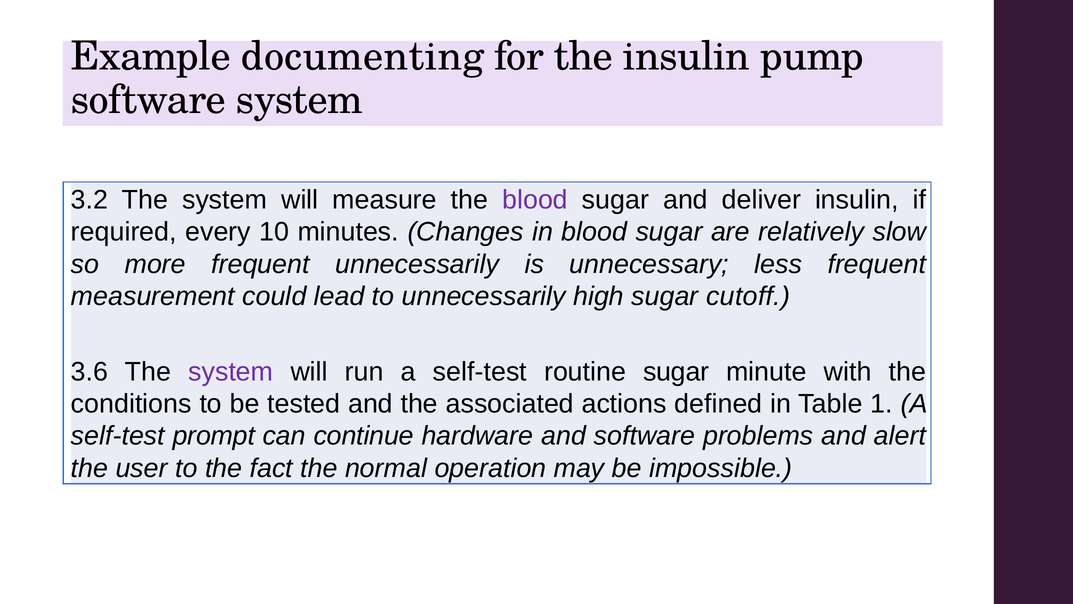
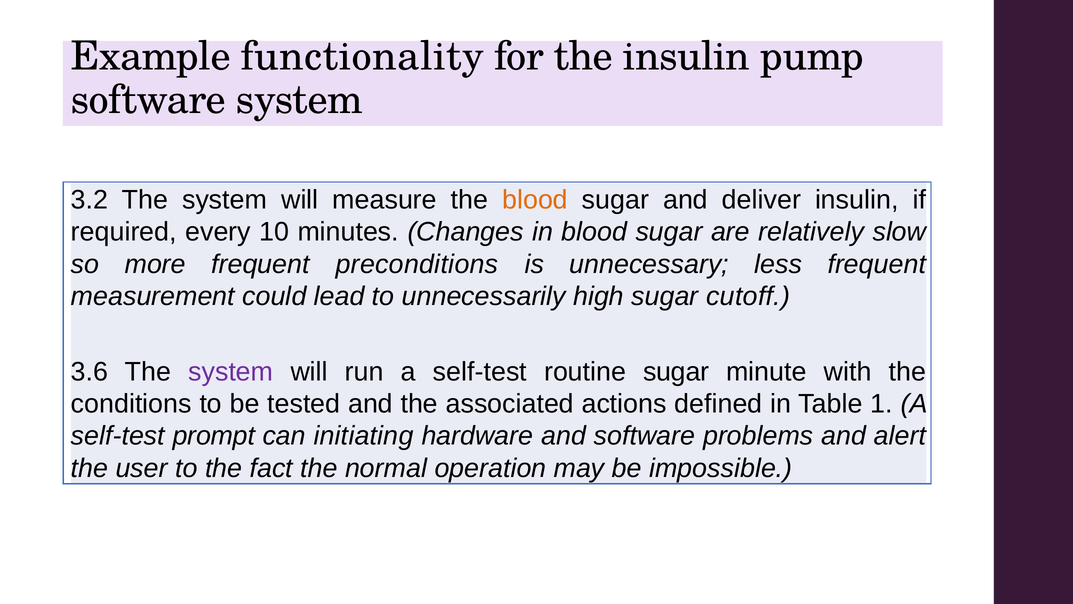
documenting: documenting -> functionality
blood at (535, 200) colour: purple -> orange
frequent unnecessarily: unnecessarily -> preconditions
continue: continue -> initiating
